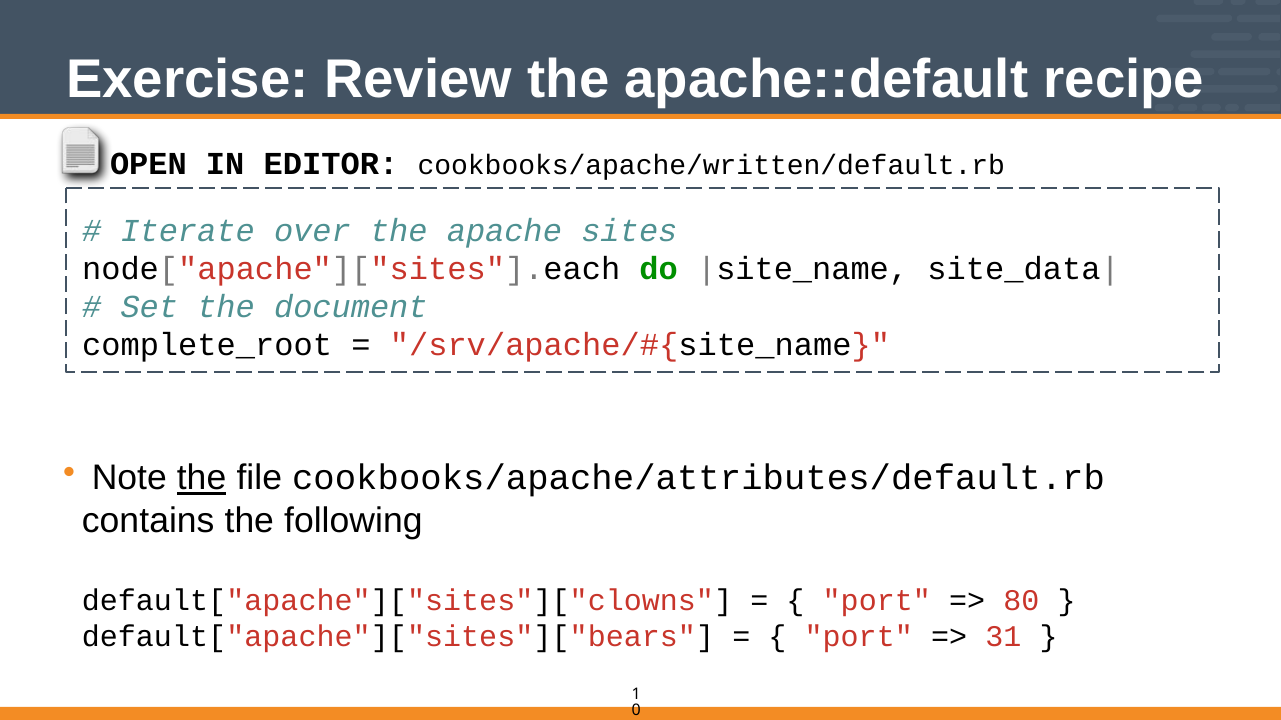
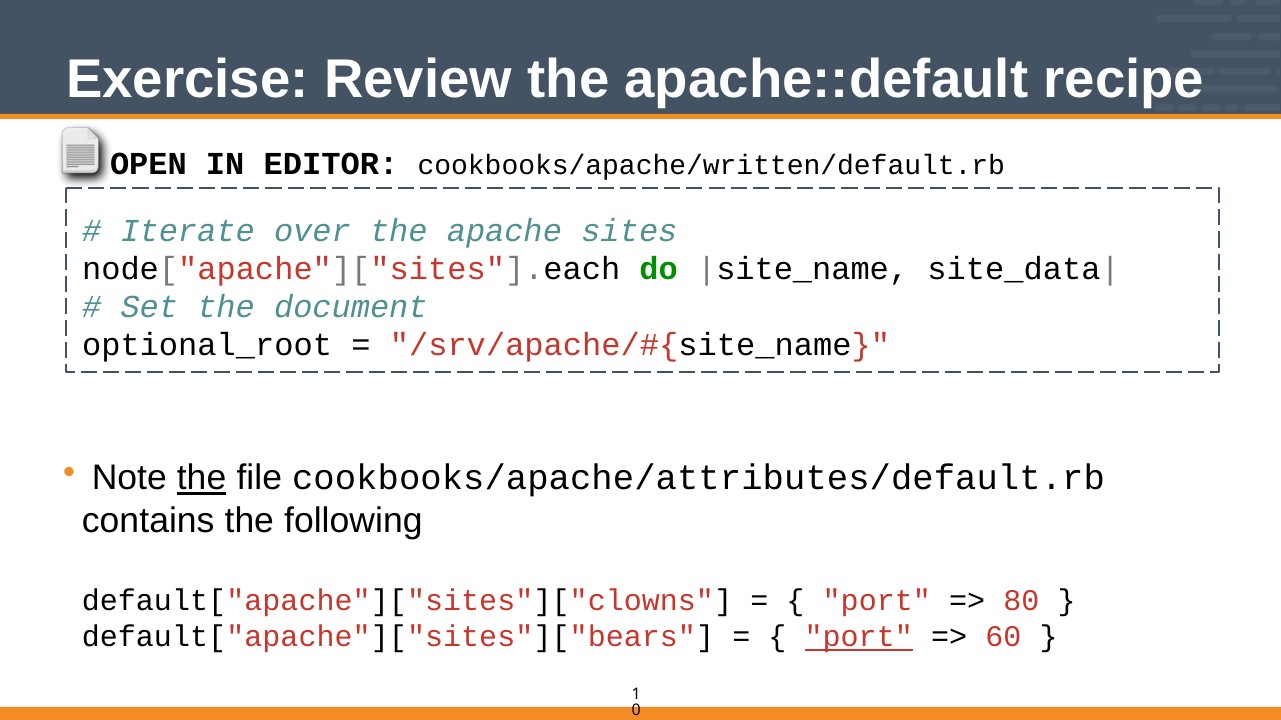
complete_root: complete_root -> optional_root
port at (859, 637) underline: none -> present
31: 31 -> 60
